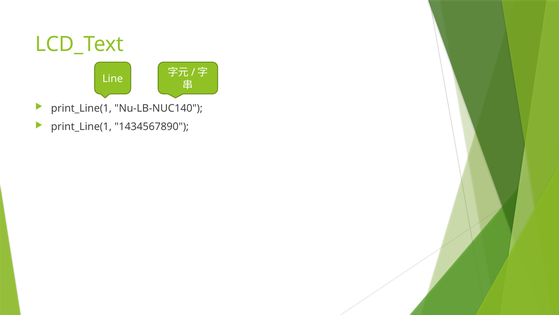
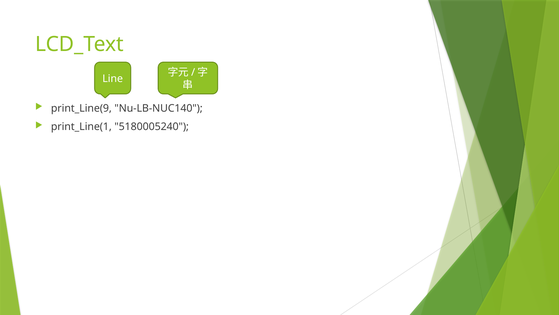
print_Line(1 at (81, 108): print_Line(1 -> print_Line(9
1434567890: 1434567890 -> 5180005240
